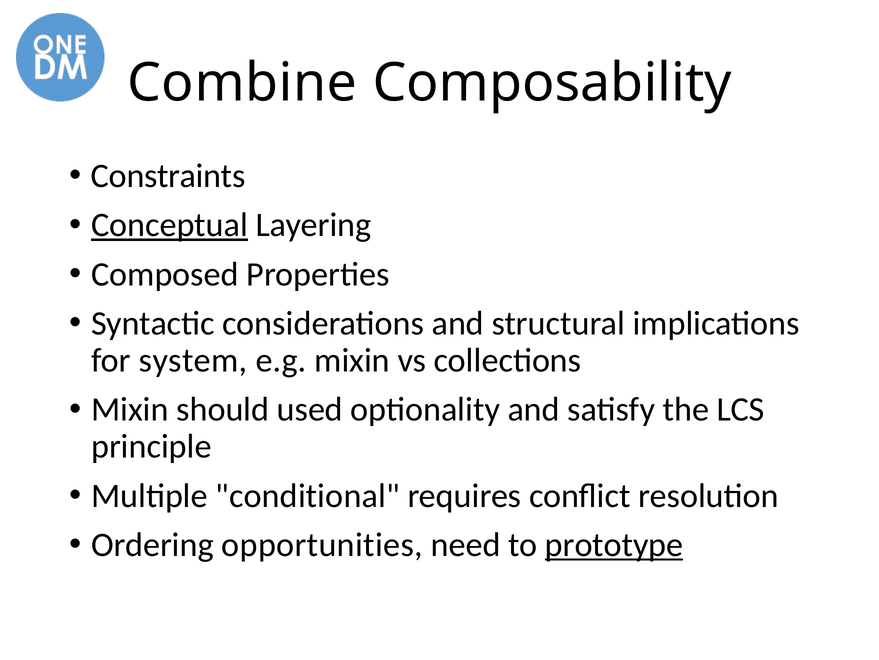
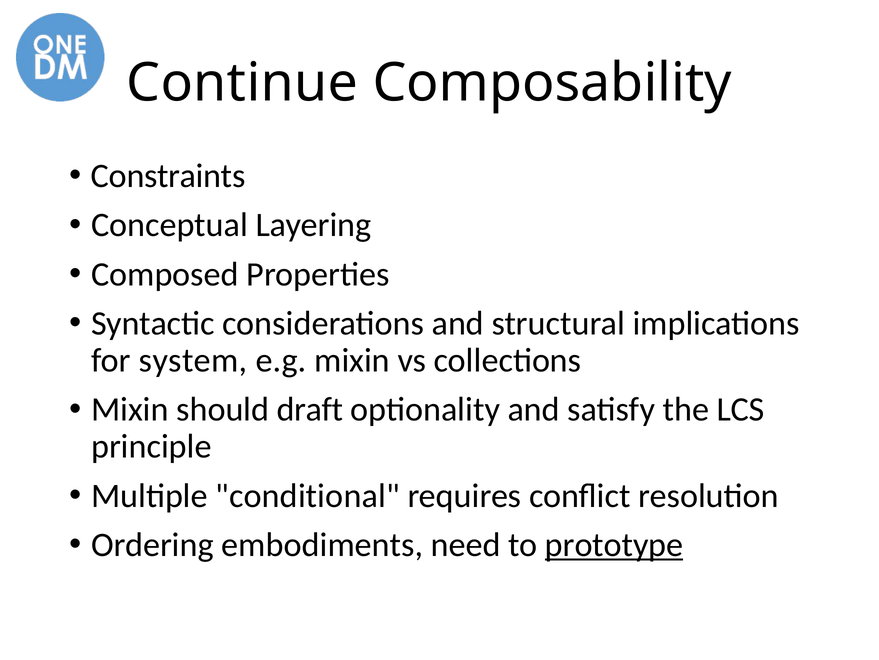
Combine: Combine -> Continue
Conceptual underline: present -> none
used: used -> draft
opportunities: opportunities -> embodiments
